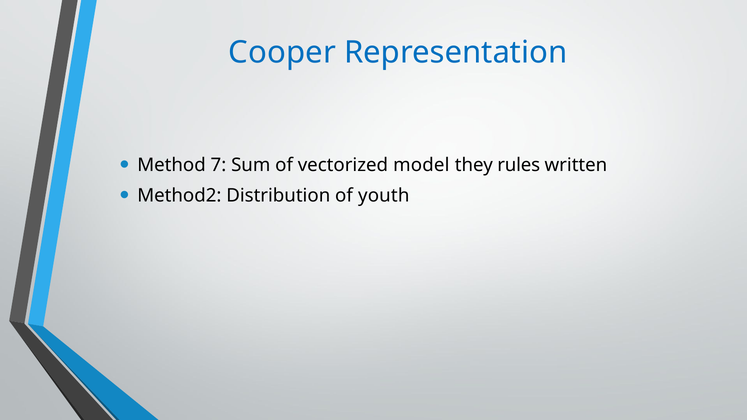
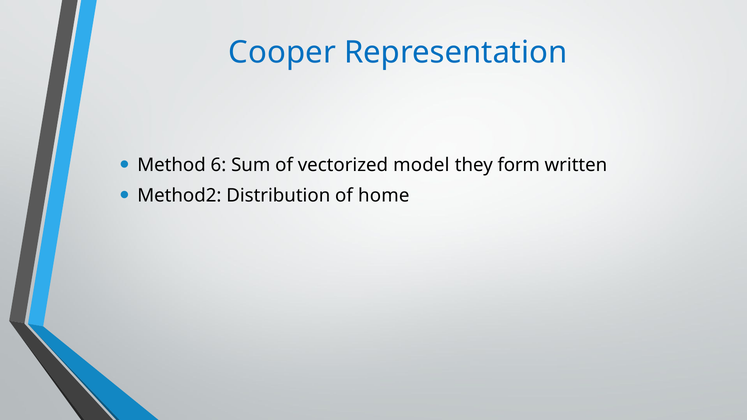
7: 7 -> 6
rules: rules -> form
youth: youth -> home
